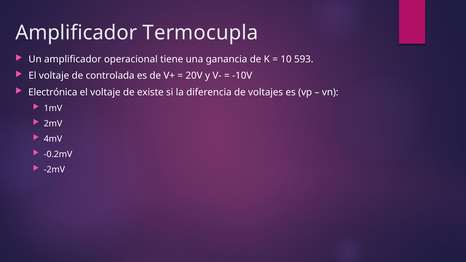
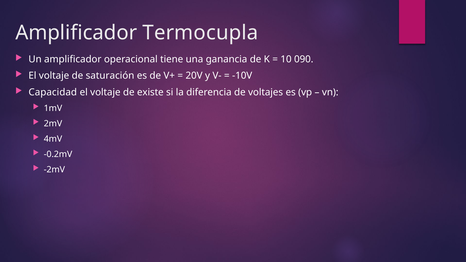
593: 593 -> 090
controlada: controlada -> saturación
Electrónica: Electrónica -> Capacidad
